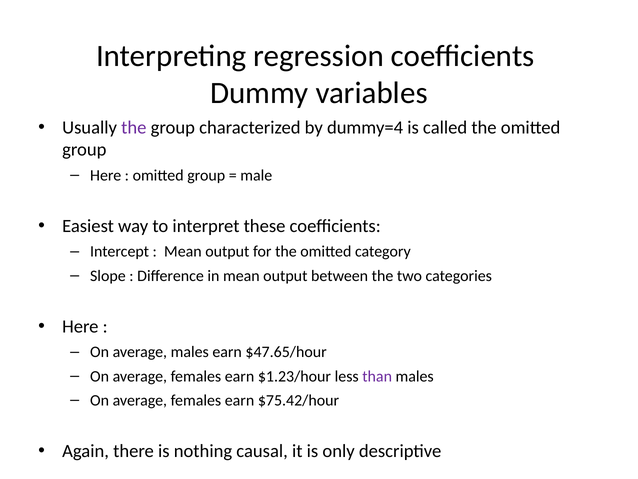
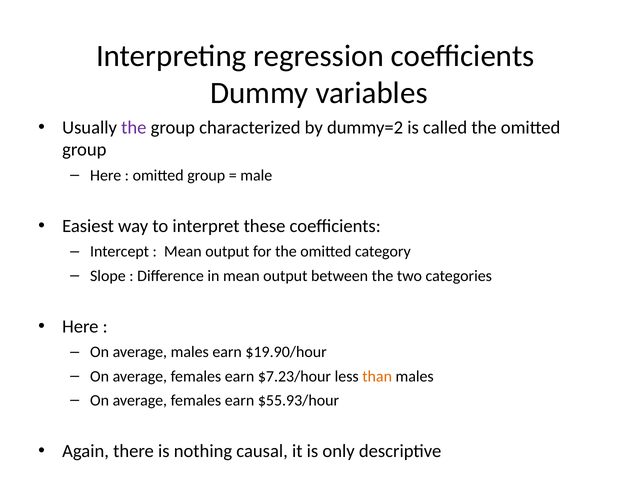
dummy=4: dummy=4 -> dummy=2
$47.65/hour: $47.65/hour -> $19.90/hour
$1.23/hour: $1.23/hour -> $7.23/hour
than colour: purple -> orange
$75.42/hour: $75.42/hour -> $55.93/hour
